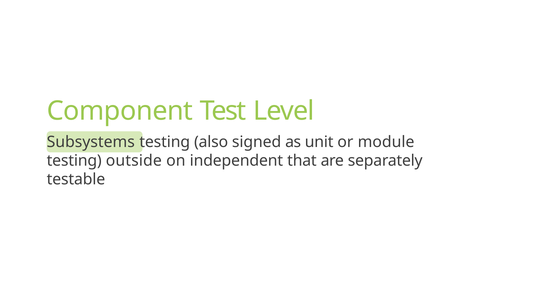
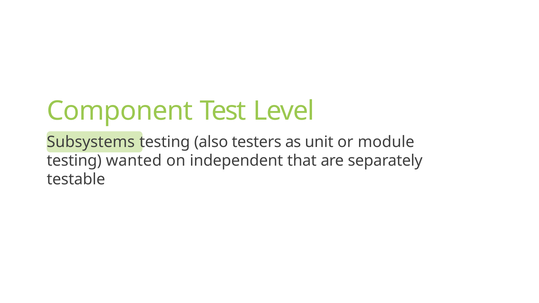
signed: signed -> testers
outside: outside -> wanted
